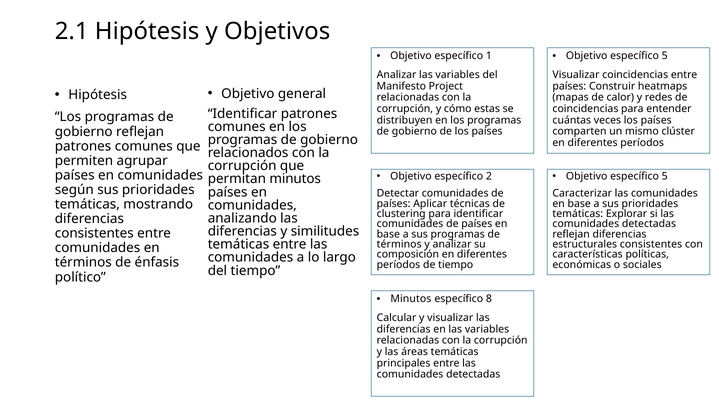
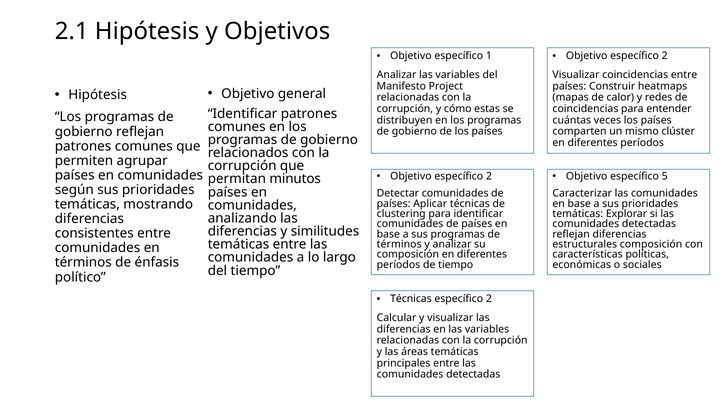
5 at (665, 56): 5 -> 2
estructurales consistentes: consistentes -> composición
Minutos at (411, 299): Minutos -> Técnicas
8 at (489, 299): 8 -> 2
